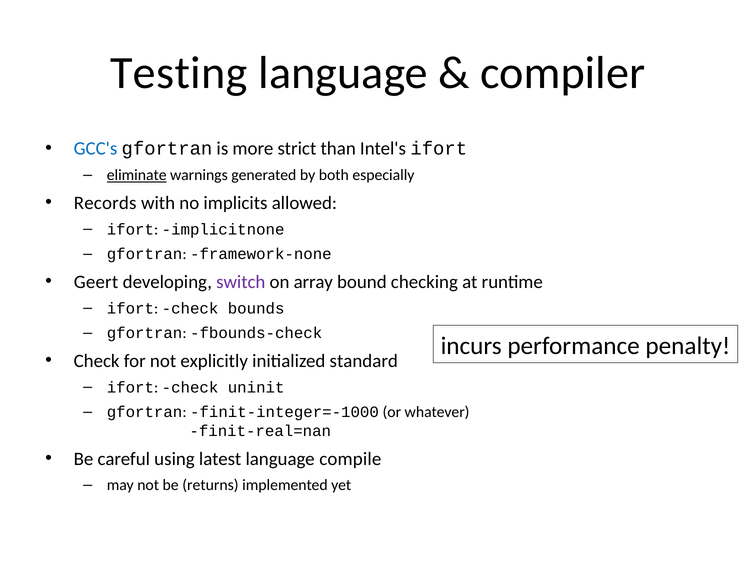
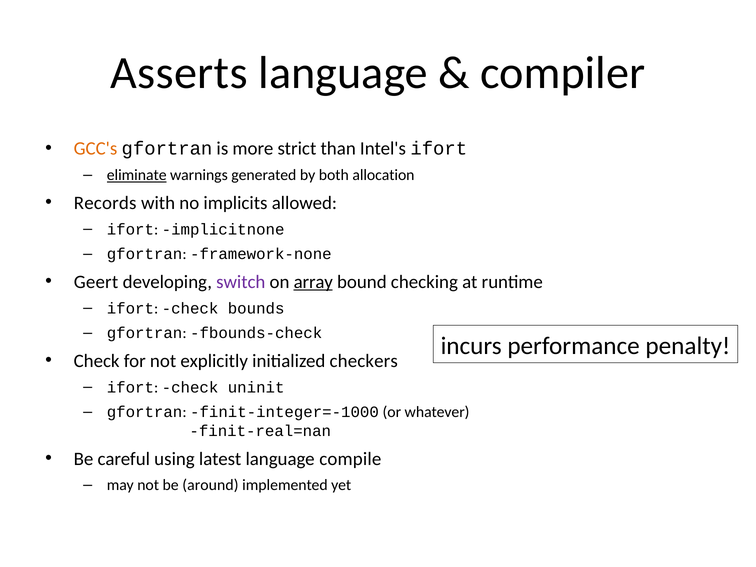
Testing: Testing -> Asserts
GCC's colour: blue -> orange
especially: especially -> allocation
array underline: none -> present
standard: standard -> checkers
returns: returns -> around
